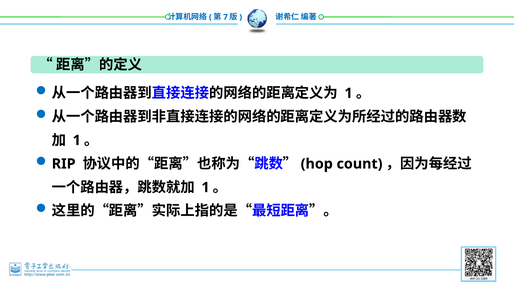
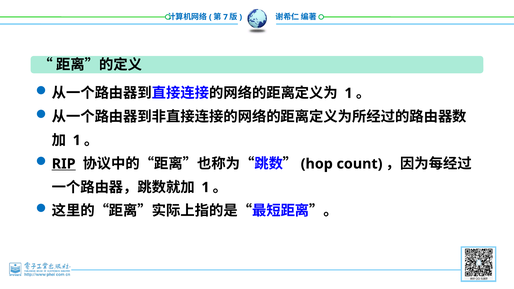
RIP underline: none -> present
